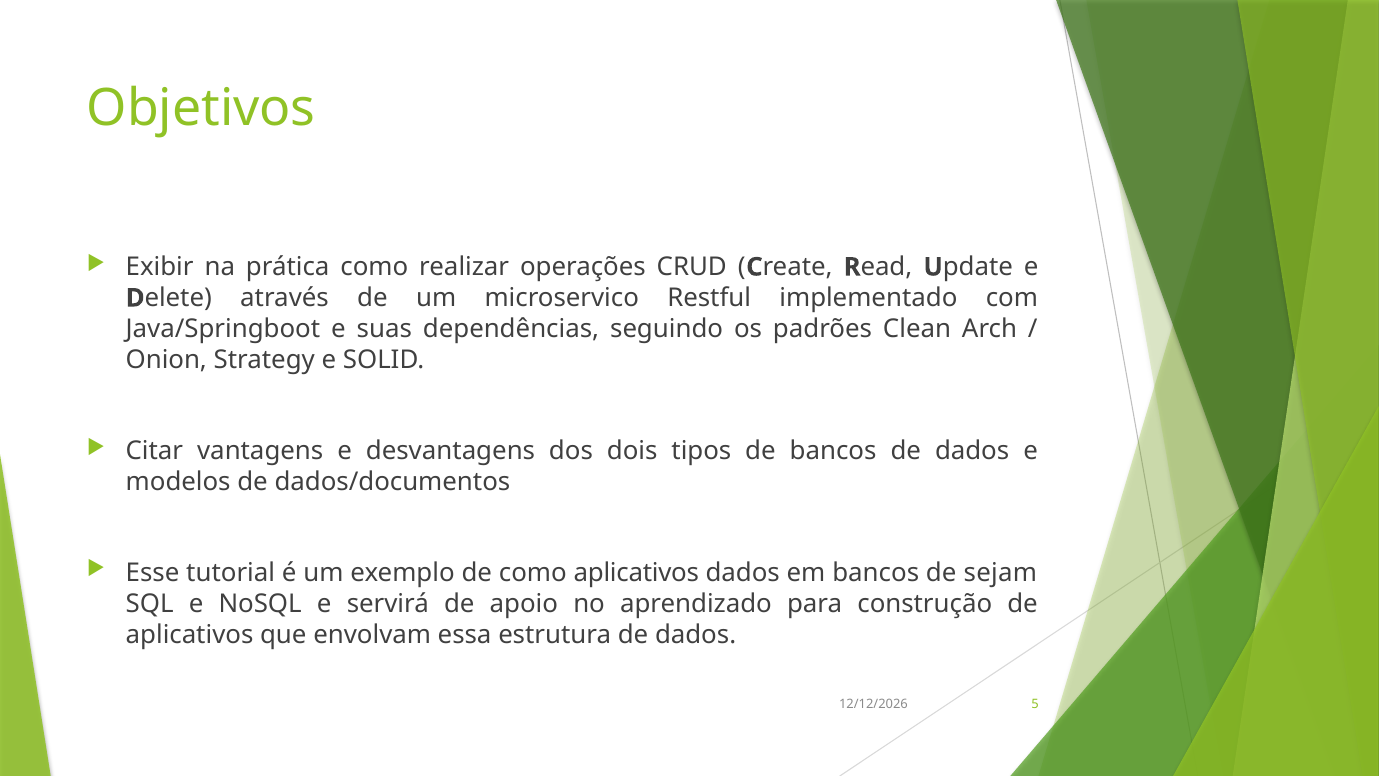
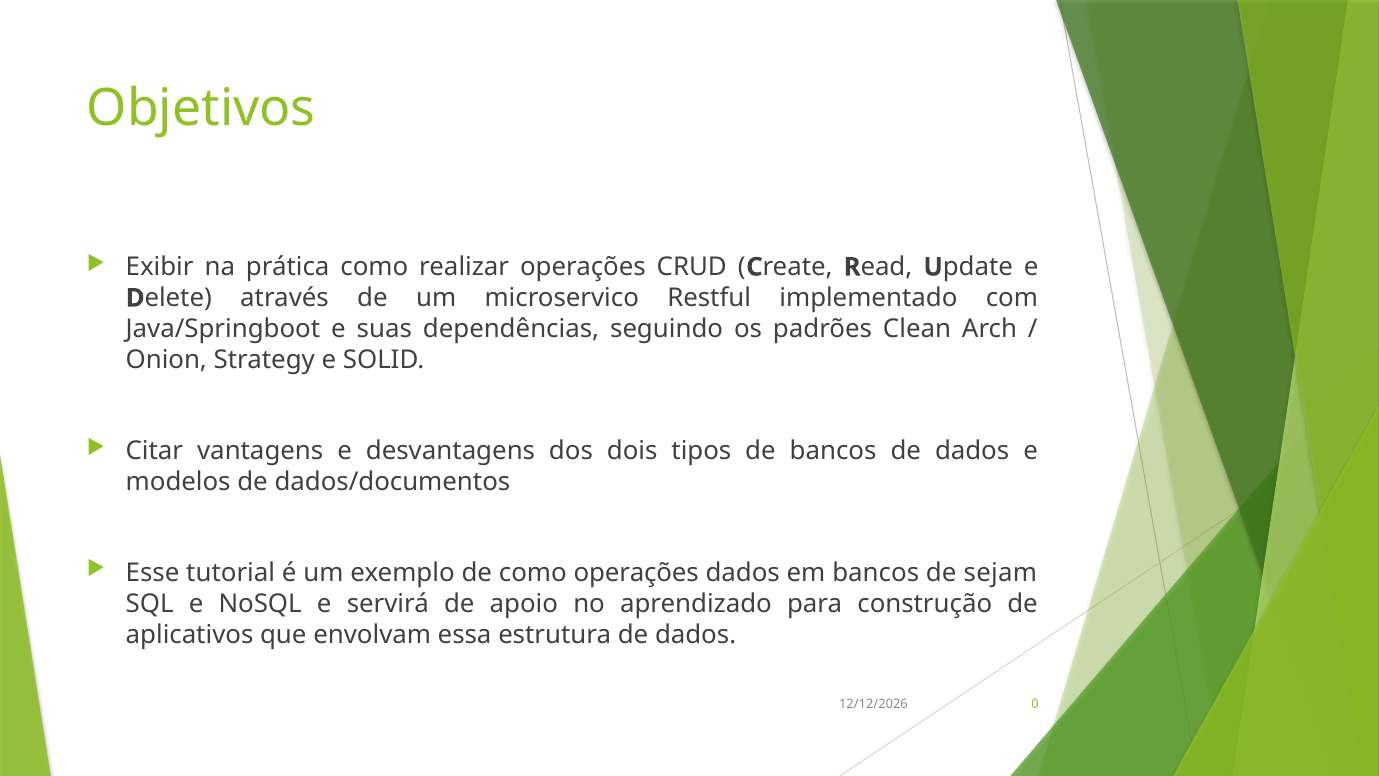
como aplicativos: aplicativos -> operações
5: 5 -> 0
